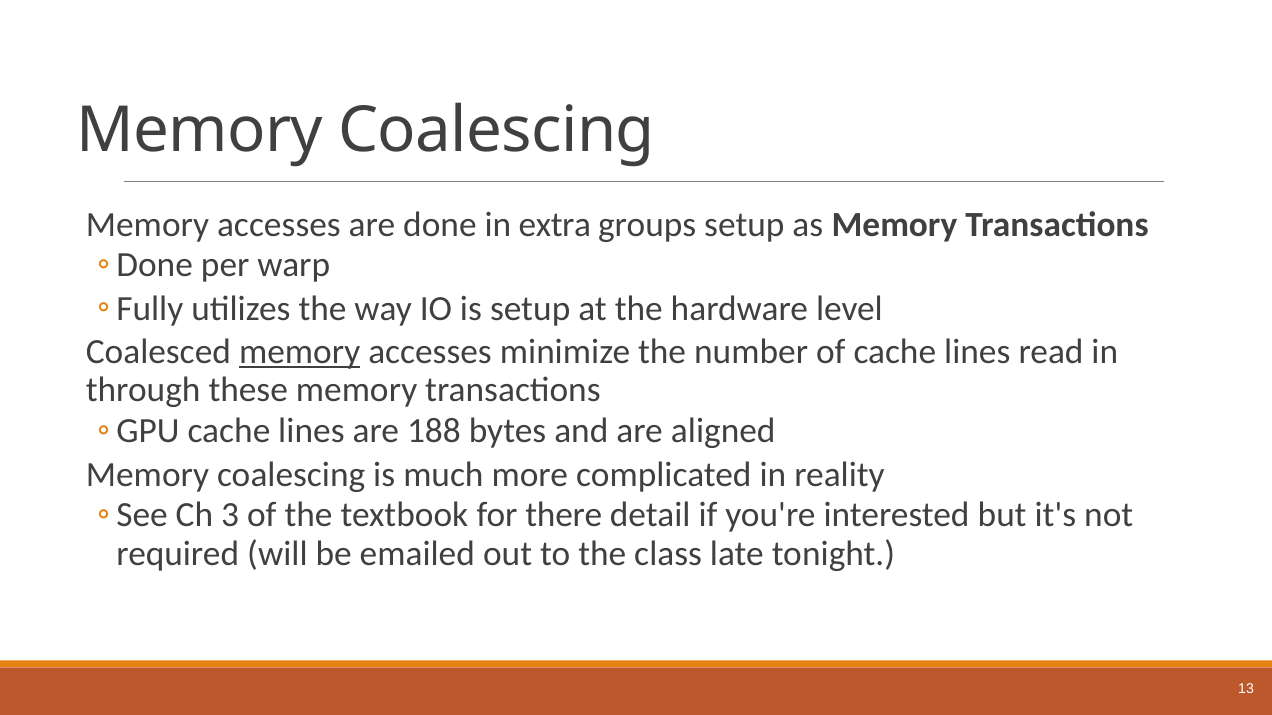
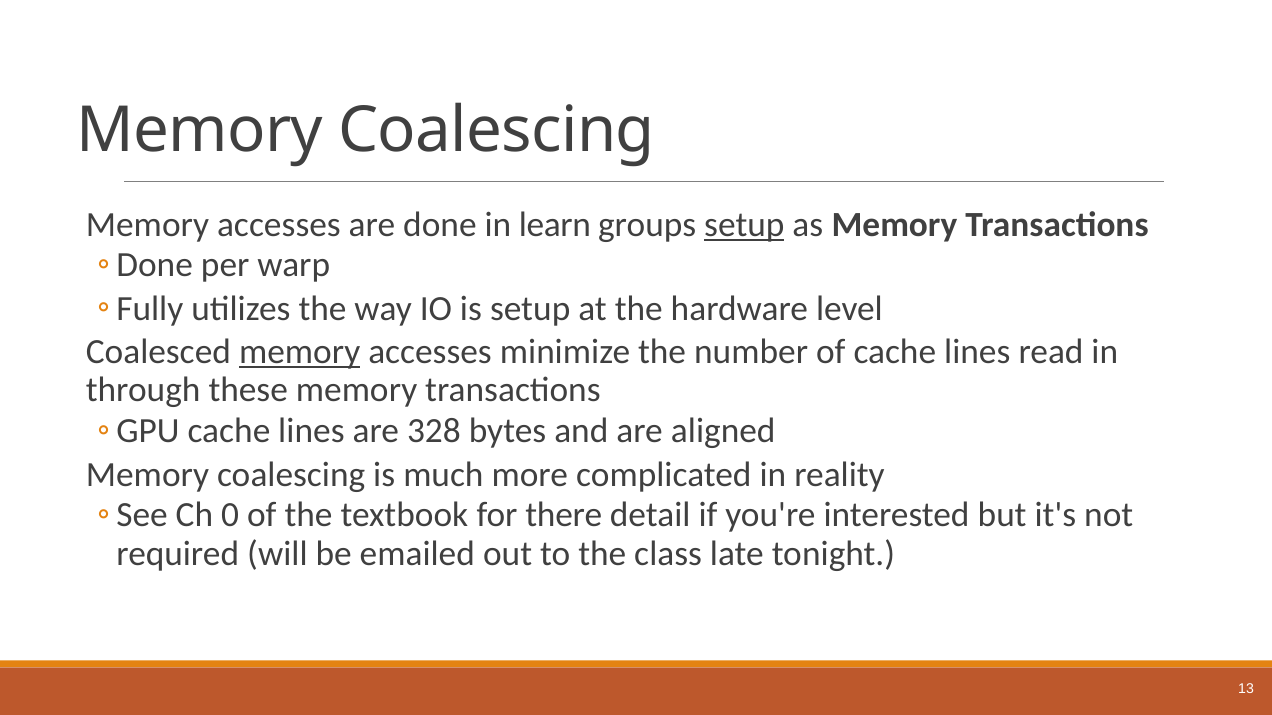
extra: extra -> learn
setup at (744, 225) underline: none -> present
188: 188 -> 328
3: 3 -> 0
